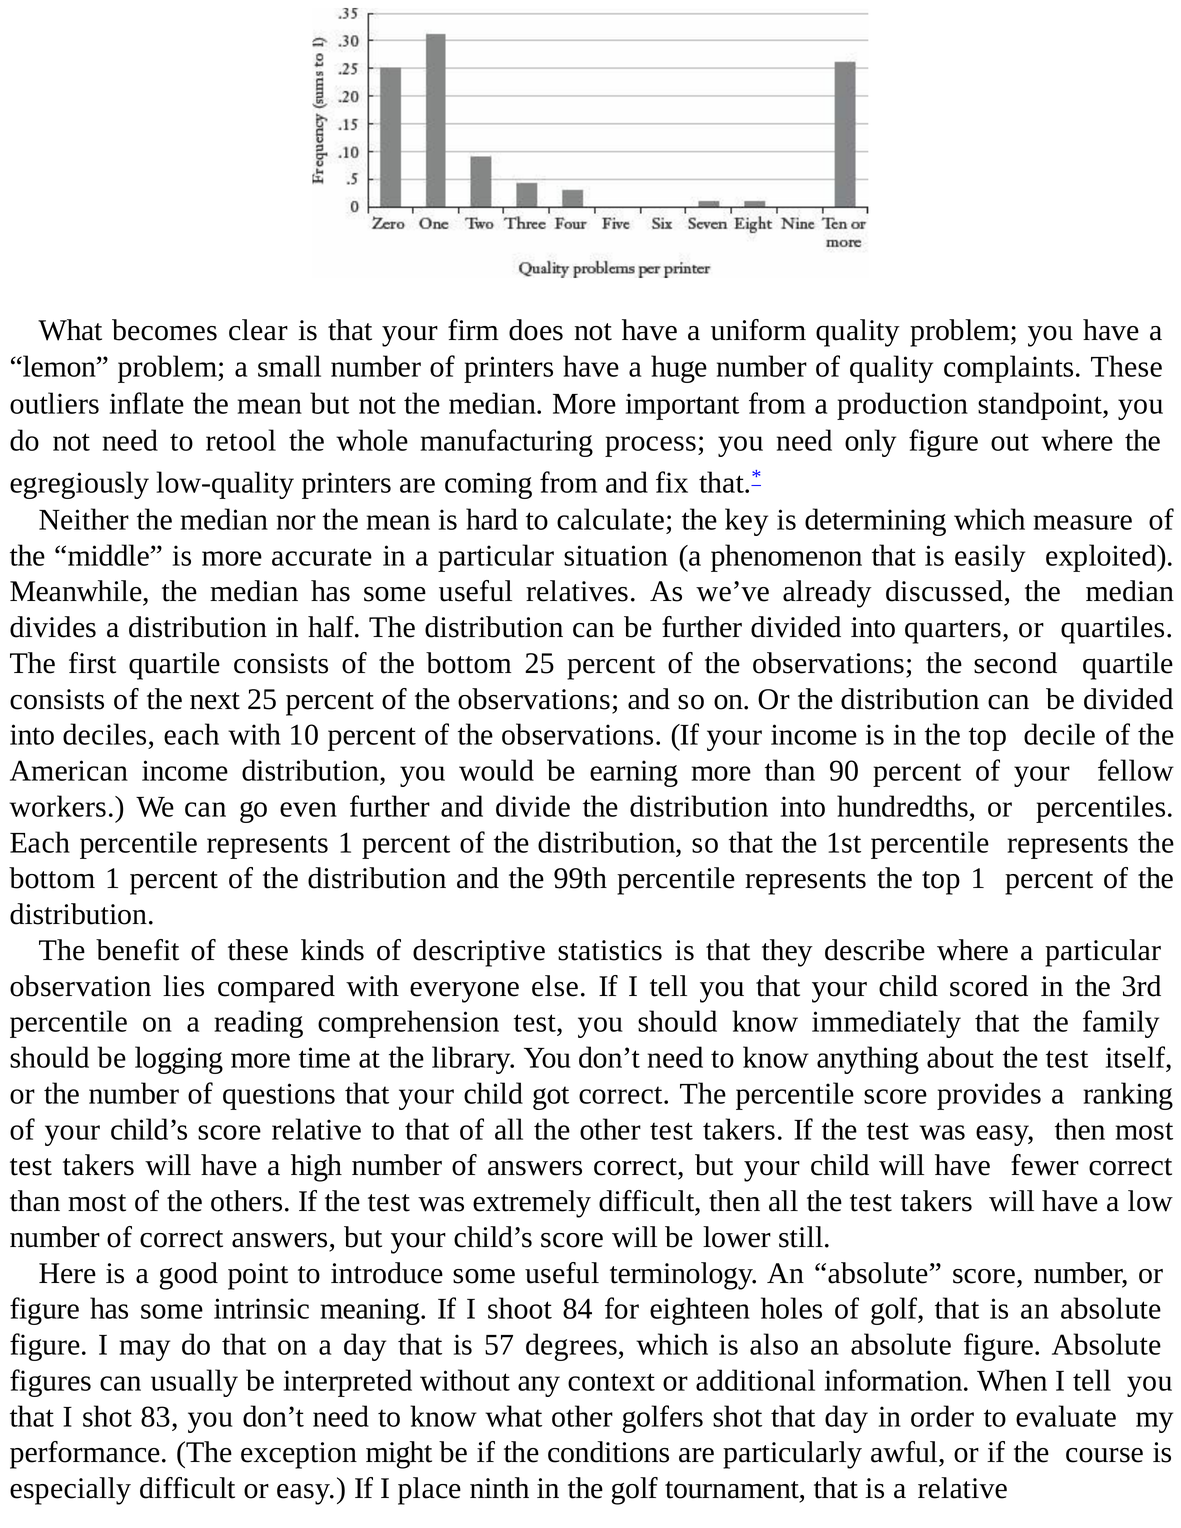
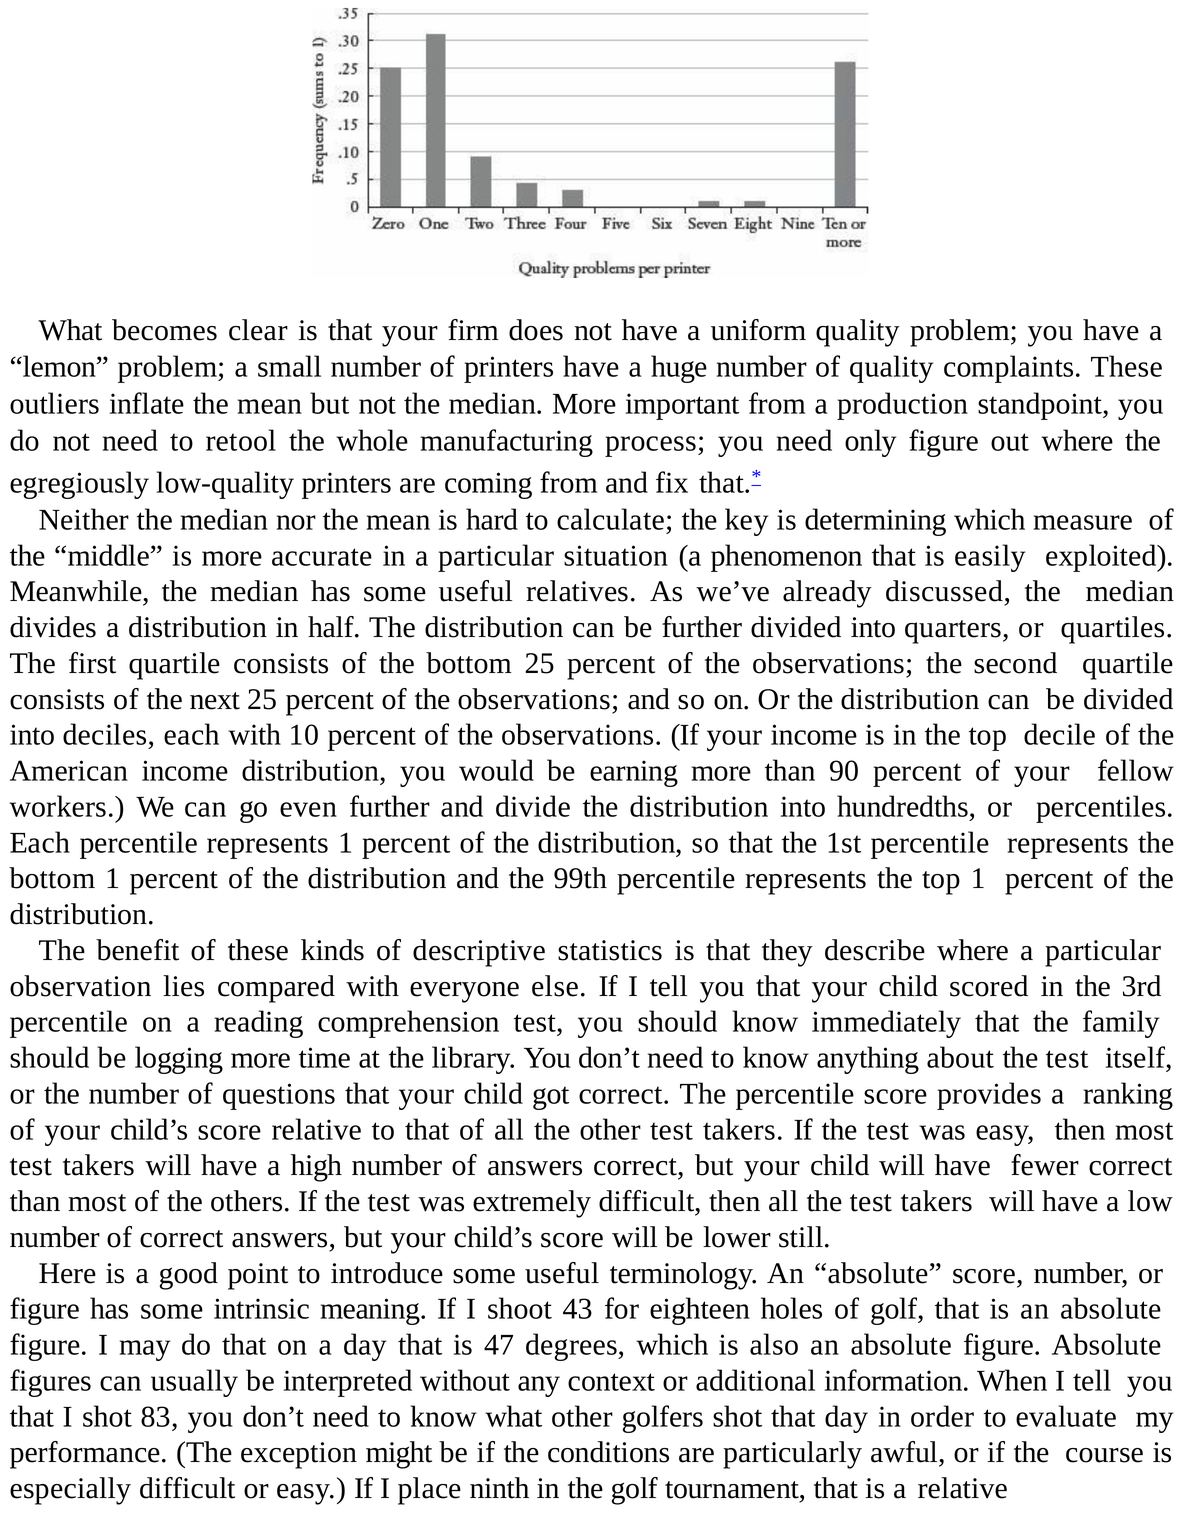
84: 84 -> 43
57: 57 -> 47
